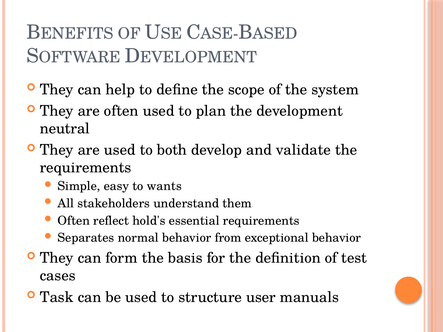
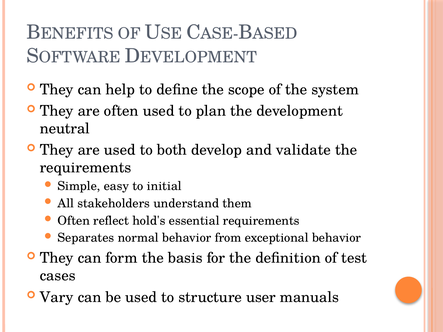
wants: wants -> initial
Task: Task -> Vary
